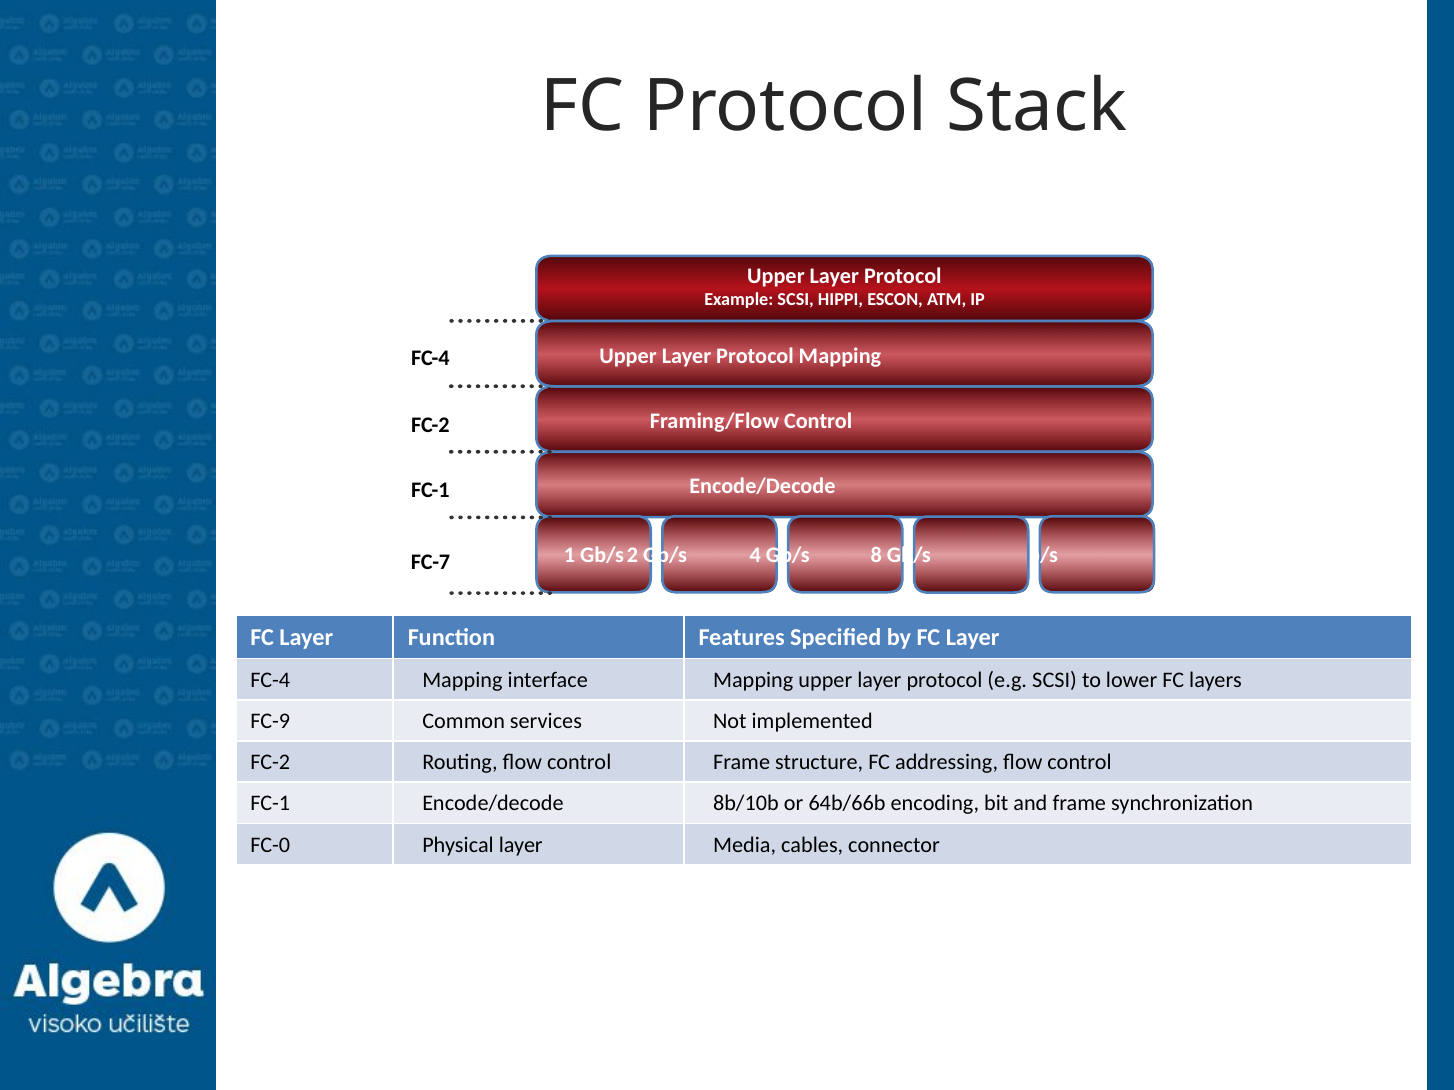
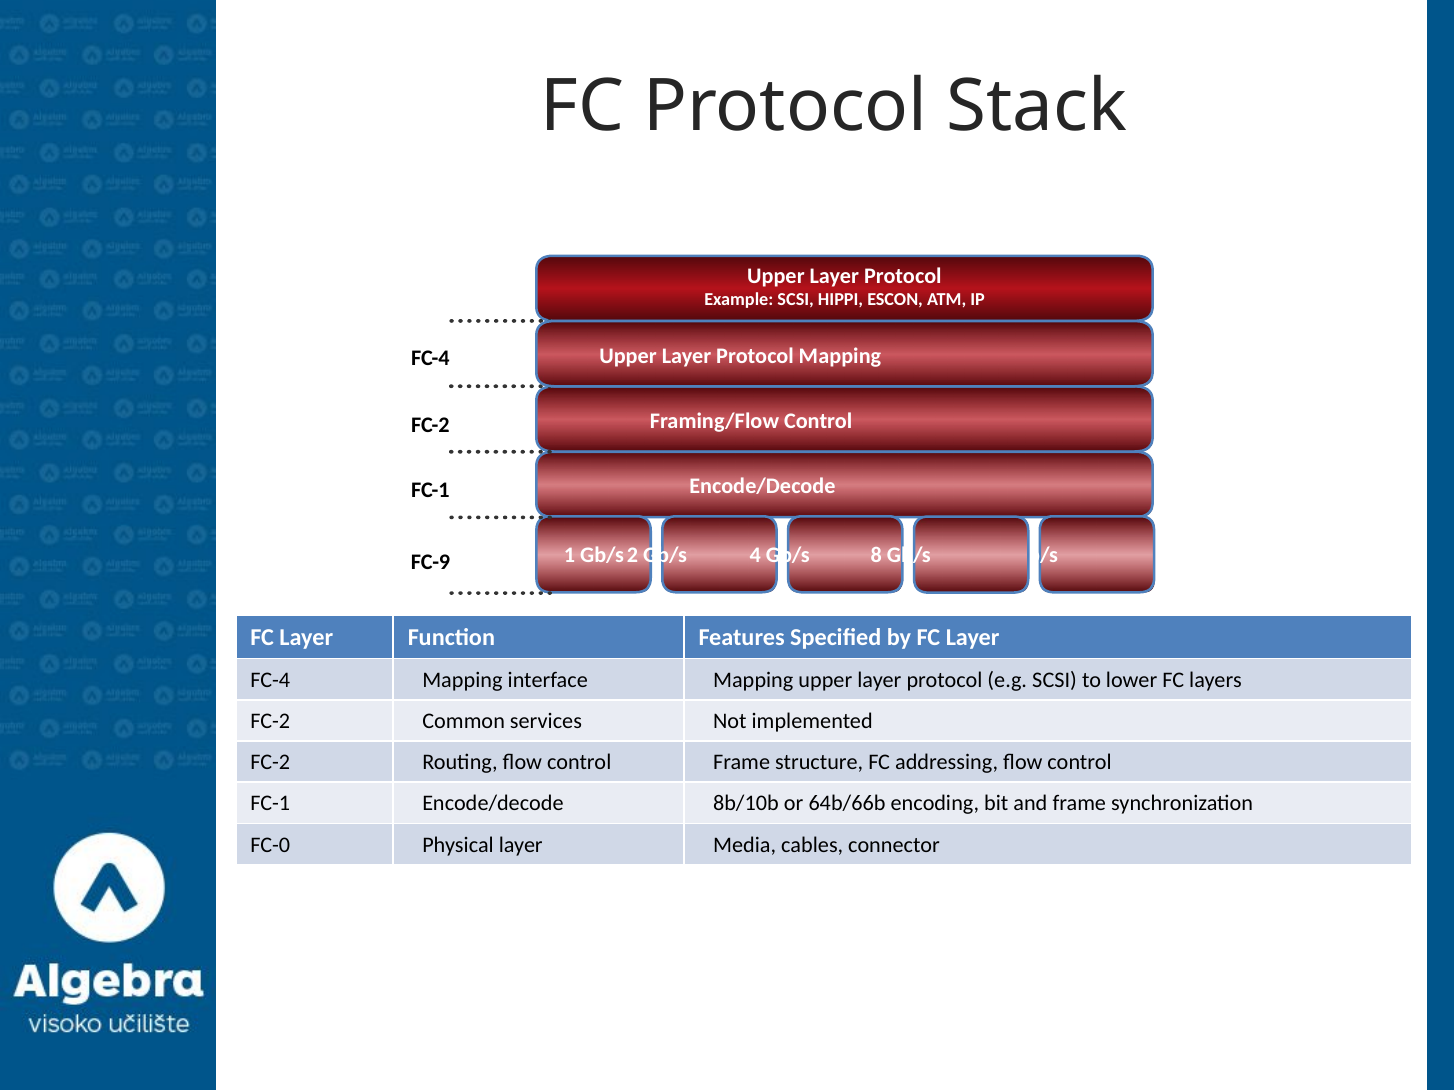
FC-7: FC-7 -> FC-9
FC-9 at (270, 721): FC-9 -> FC-2
